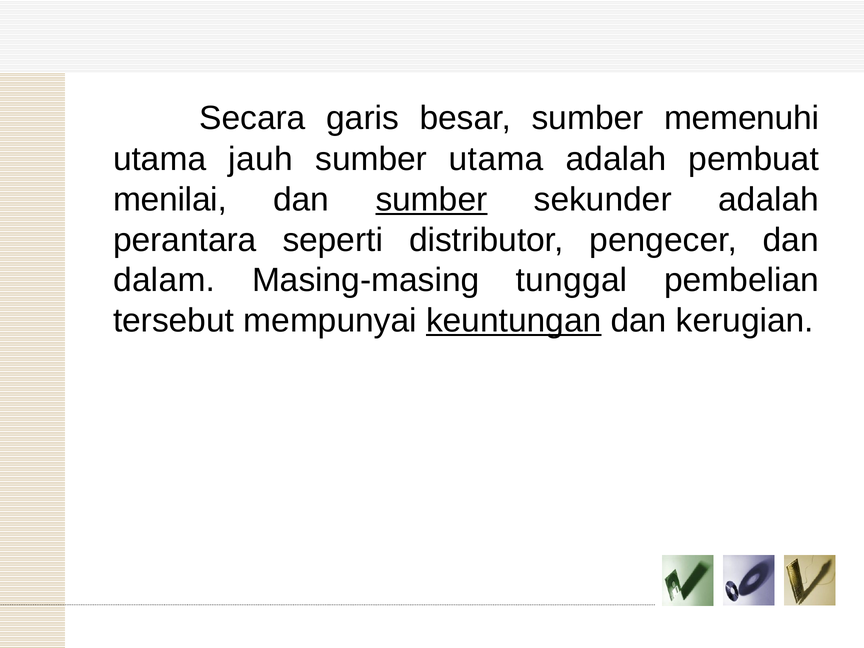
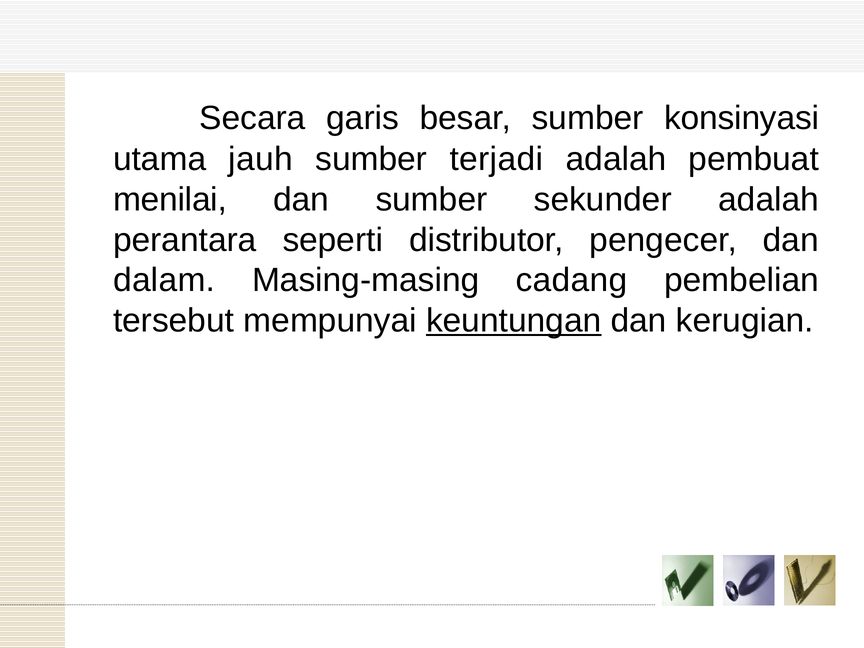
memenuhi: memenuhi -> konsinyasi
sumber utama: utama -> terjadi
sumber at (431, 200) underline: present -> none
tunggal: tunggal -> cadang
